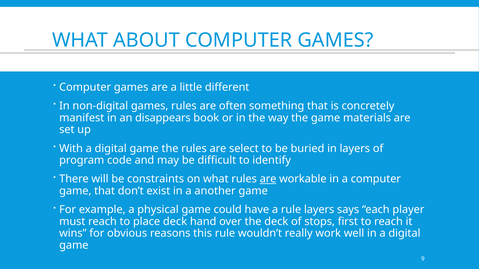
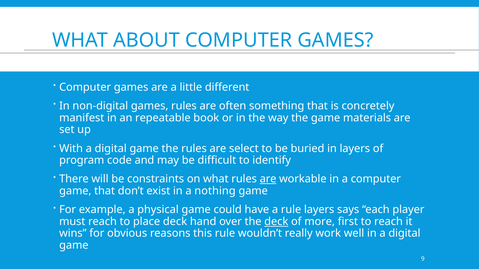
disappears: disappears -> repeatable
another: another -> nothing
deck at (276, 222) underline: none -> present
stops: stops -> more
